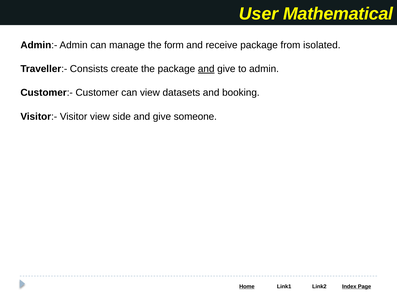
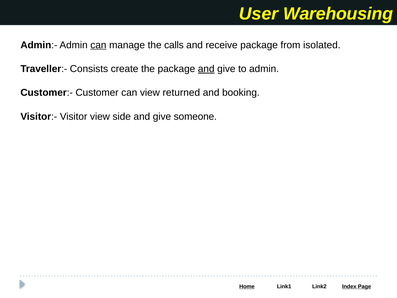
Mathematical: Mathematical -> Warehousing
can at (98, 45) underline: none -> present
form: form -> calls
datasets: datasets -> returned
